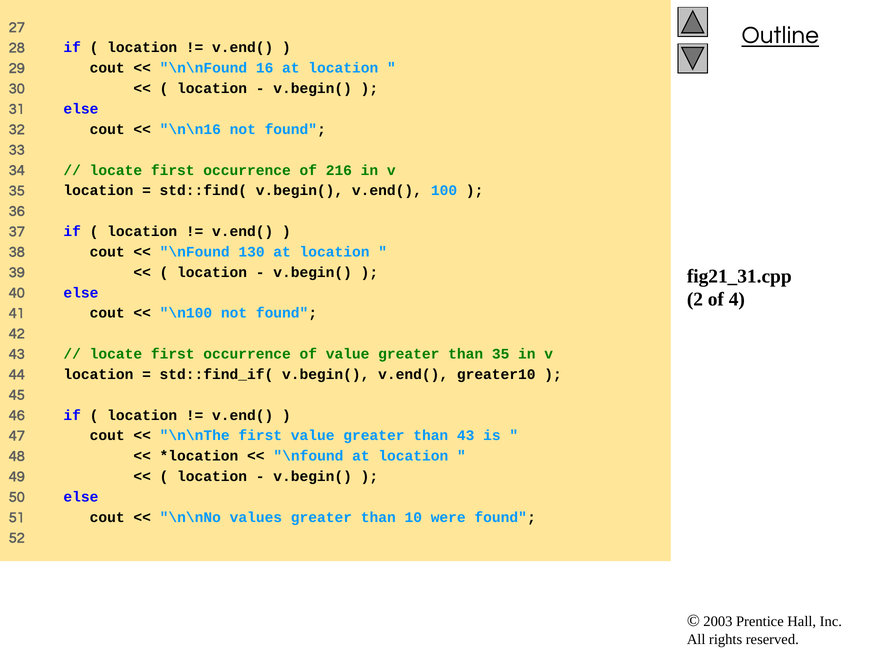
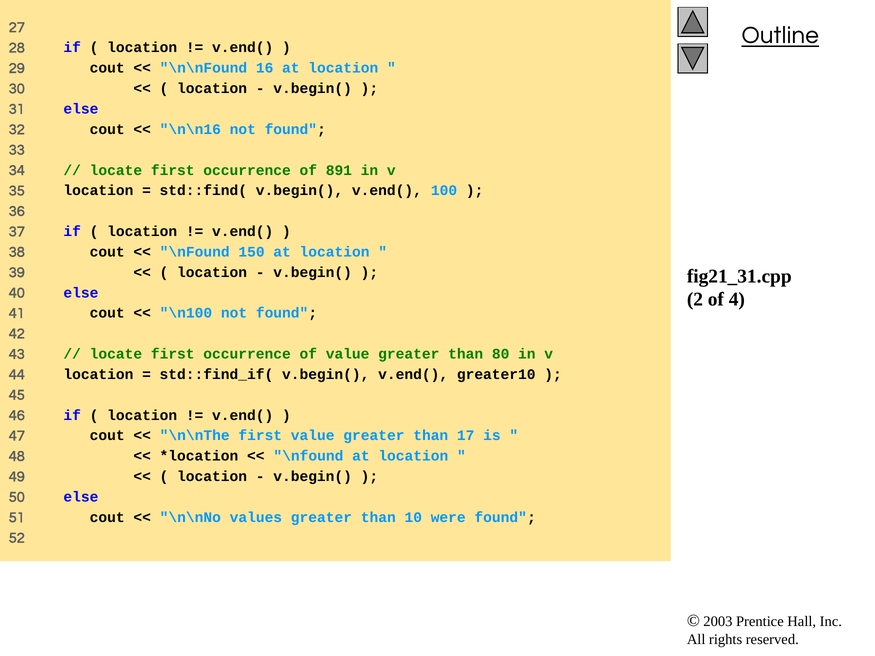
216: 216 -> 891
130: 130 -> 150
than 35: 35 -> 80
than 43: 43 -> 17
